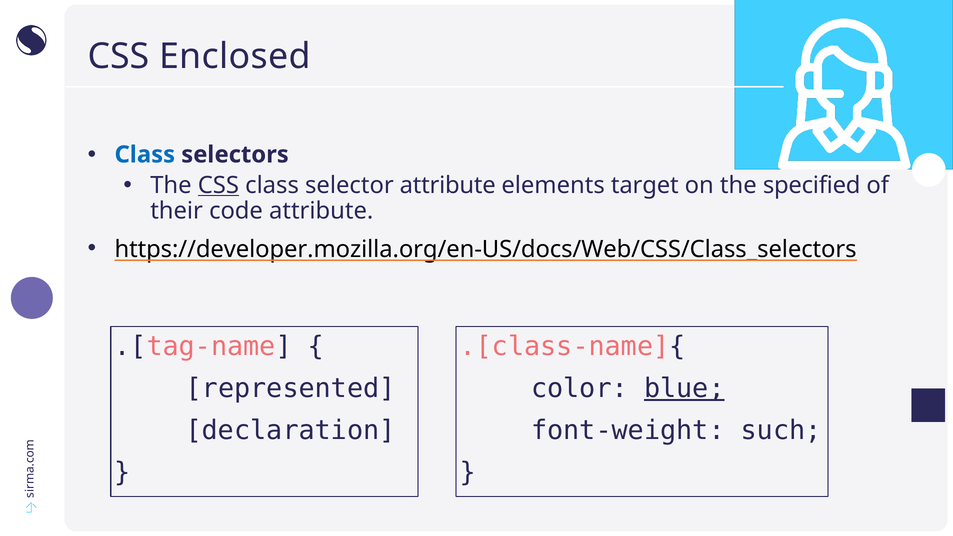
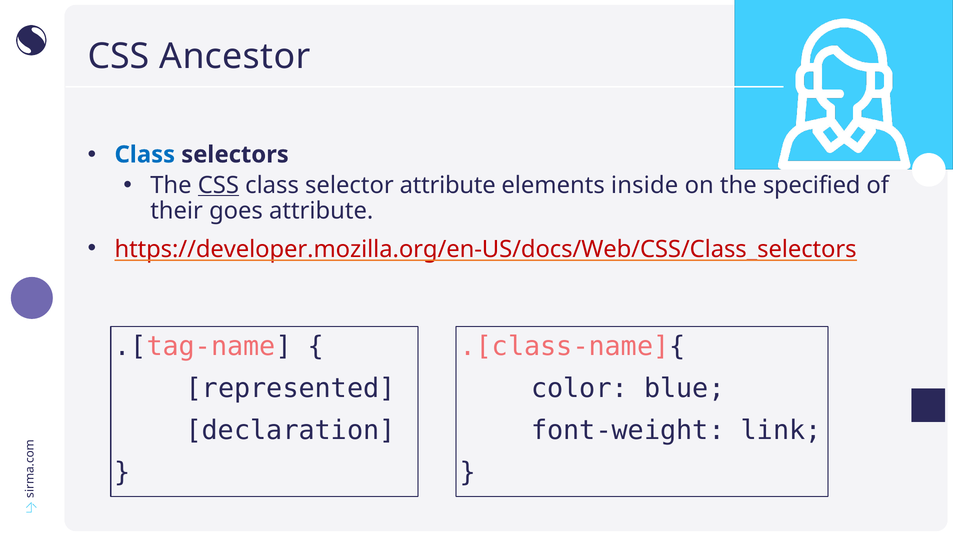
Enclosed: Enclosed -> Ancestor
target: target -> inside
code: code -> goes
https://developer.mozilla.org/en-US/docs/Web/CSS/Class_selectors colour: black -> red
blue underline: present -> none
such: such -> link
